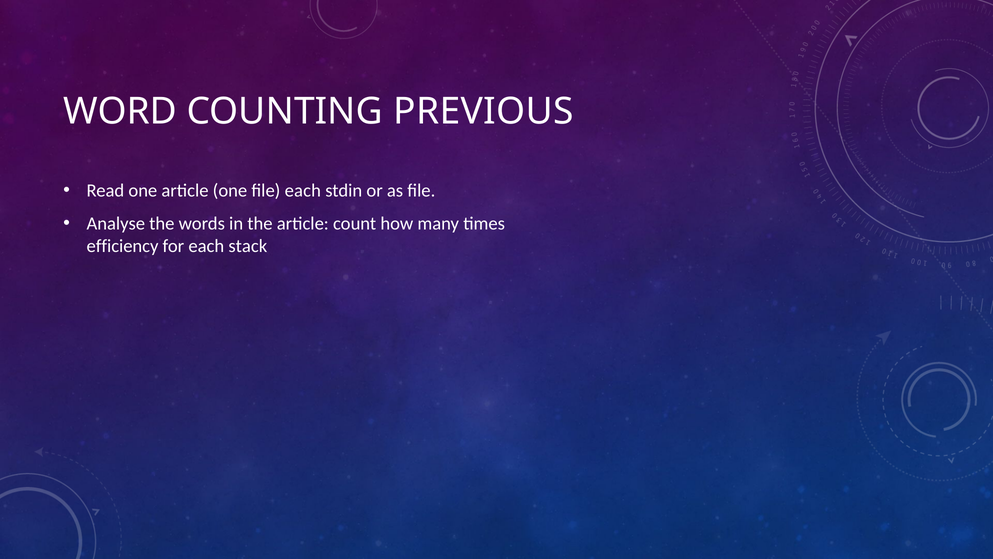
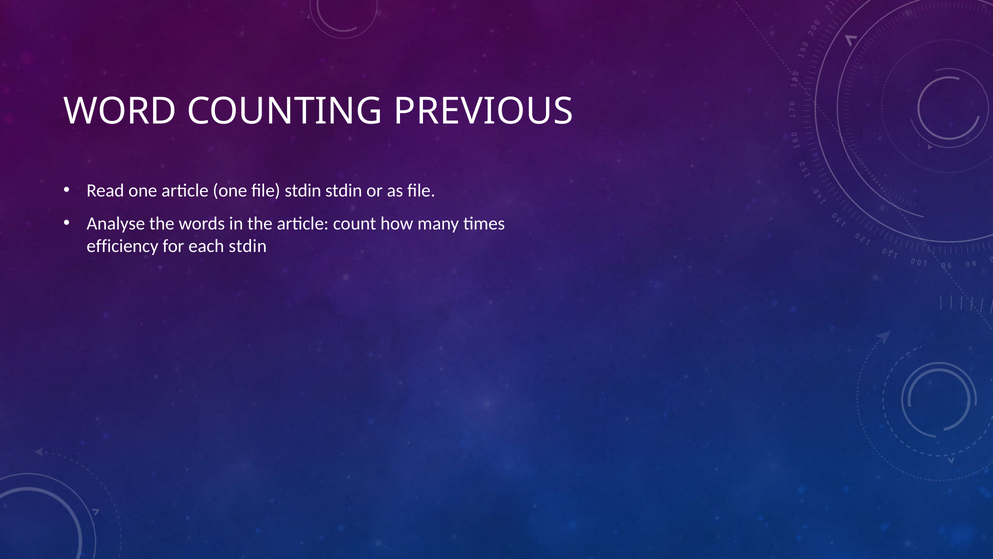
file each: each -> stdin
each stack: stack -> stdin
